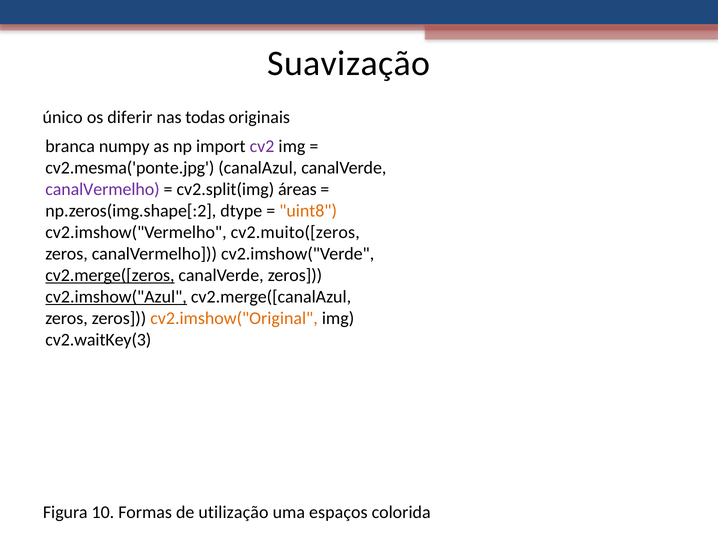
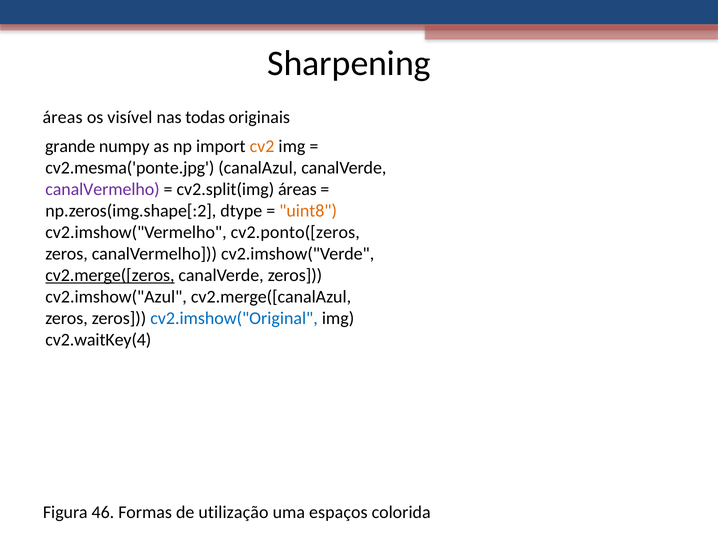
Suavização: Suavização -> Sharpening
único at (63, 117): único -> áreas
diferir: diferir -> visível
branca: branca -> grande
cv2 colour: purple -> orange
cv2.muito([zeros: cv2.muito([zeros -> cv2.ponto([zeros
cv2.imshow("Azul underline: present -> none
cv2.imshow("Original colour: orange -> blue
cv2.waitKey(3: cv2.waitKey(3 -> cv2.waitKey(4
10: 10 -> 46
